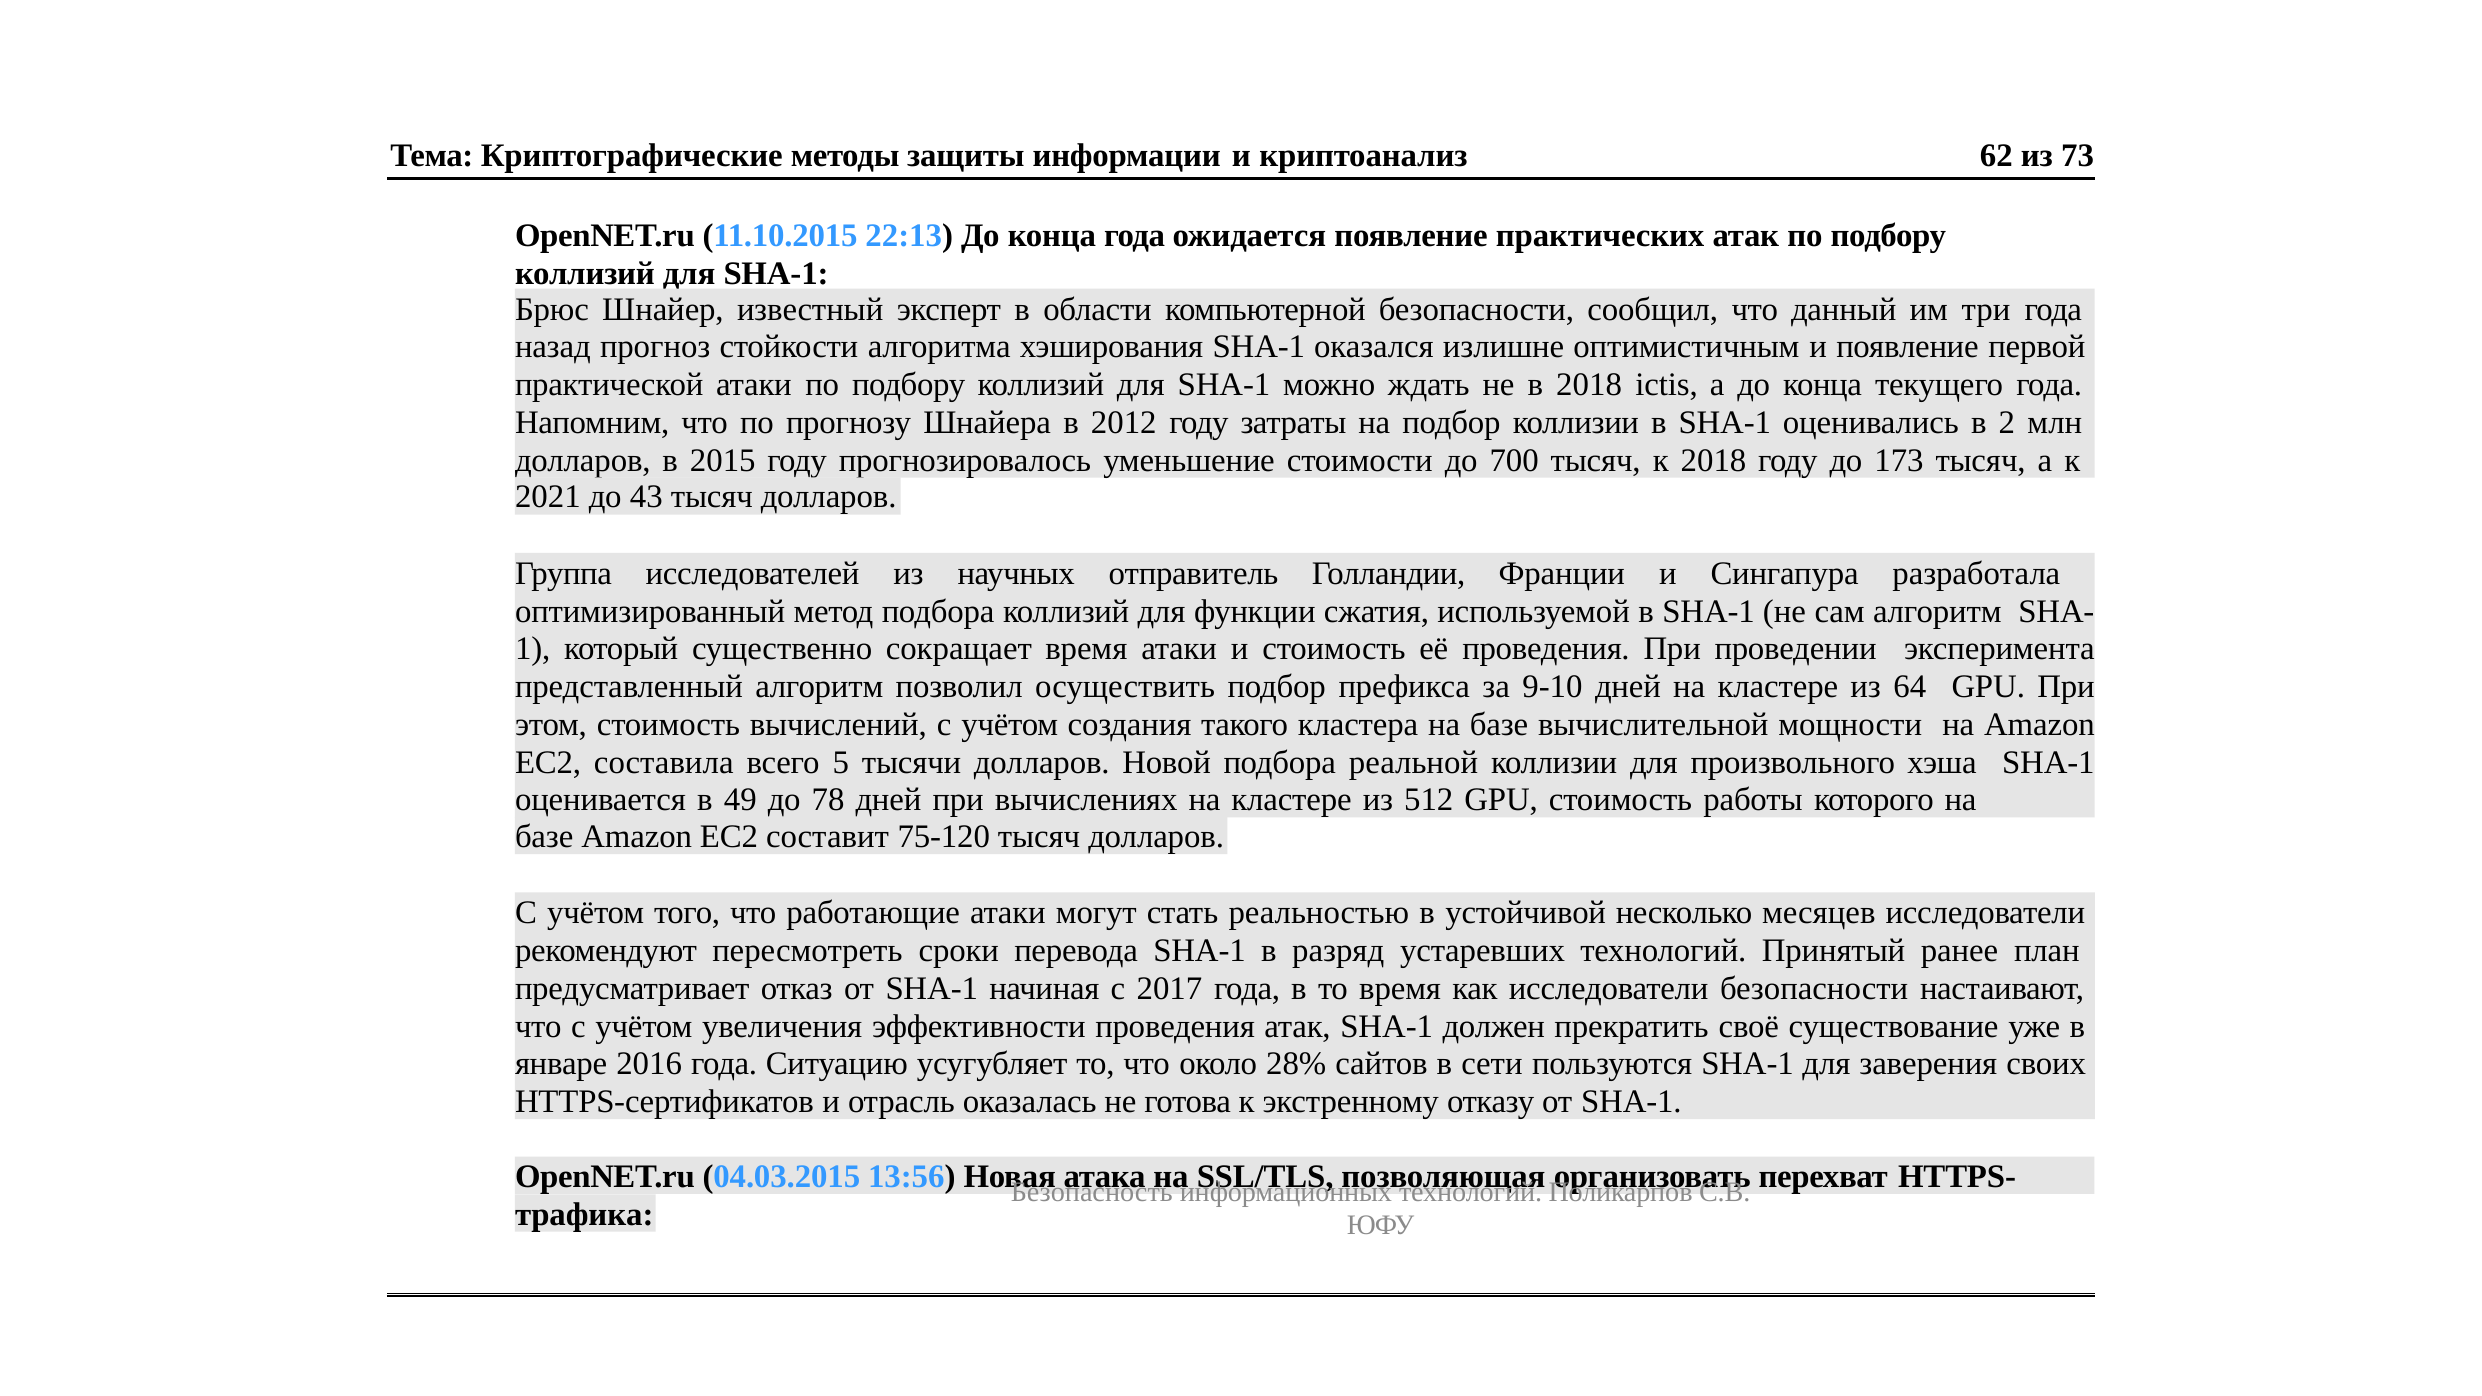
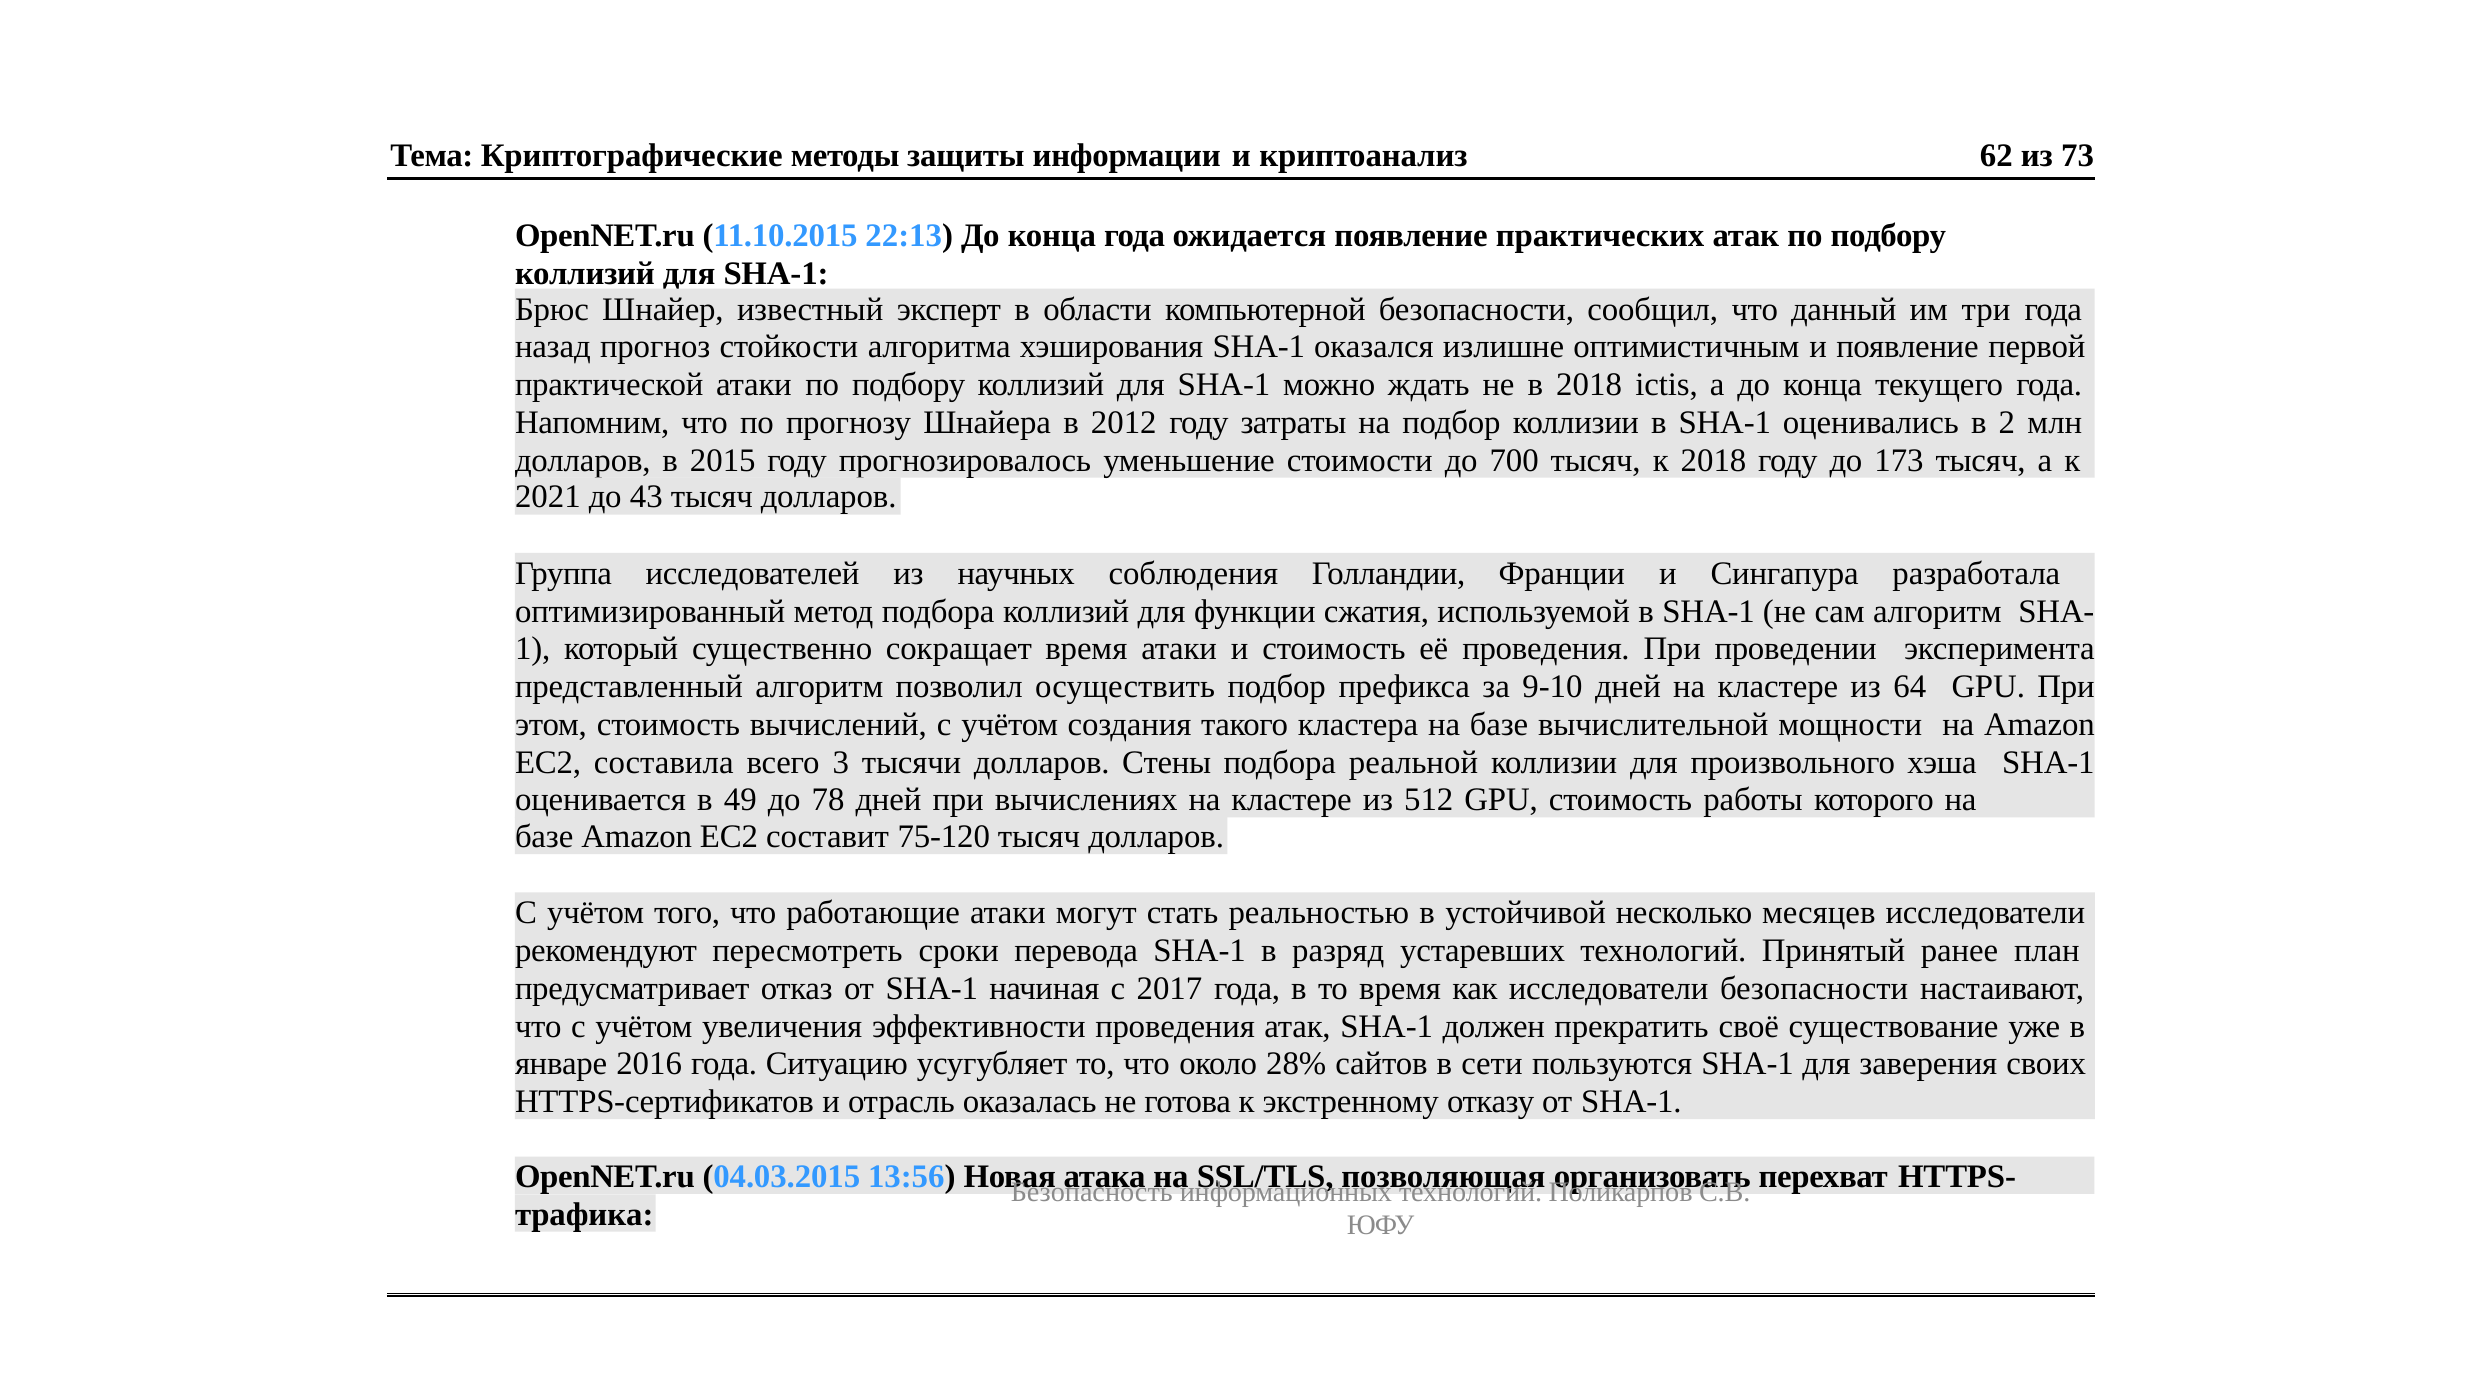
отправитель: отправитель -> соблюдения
5: 5 -> 3
Новой: Новой -> Стены
